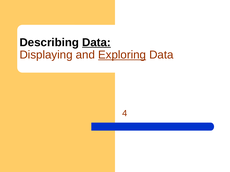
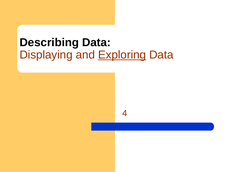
Data at (96, 43) underline: present -> none
